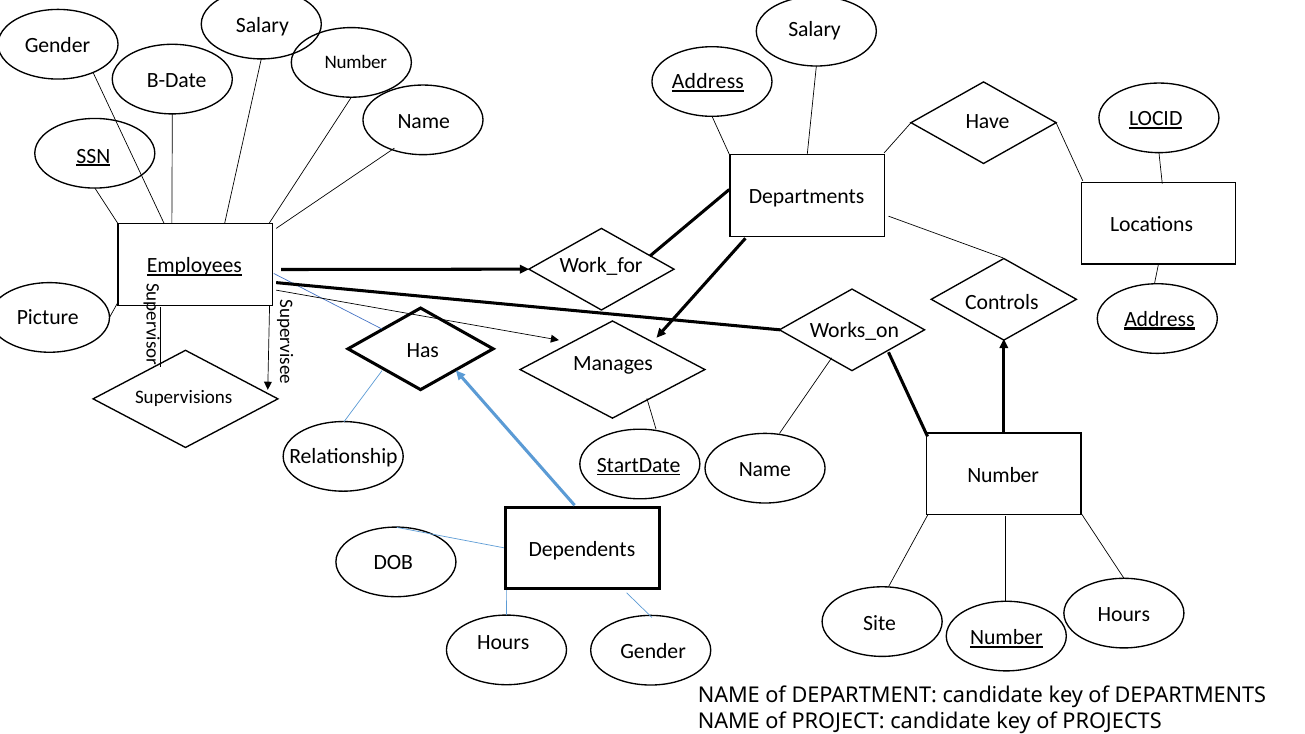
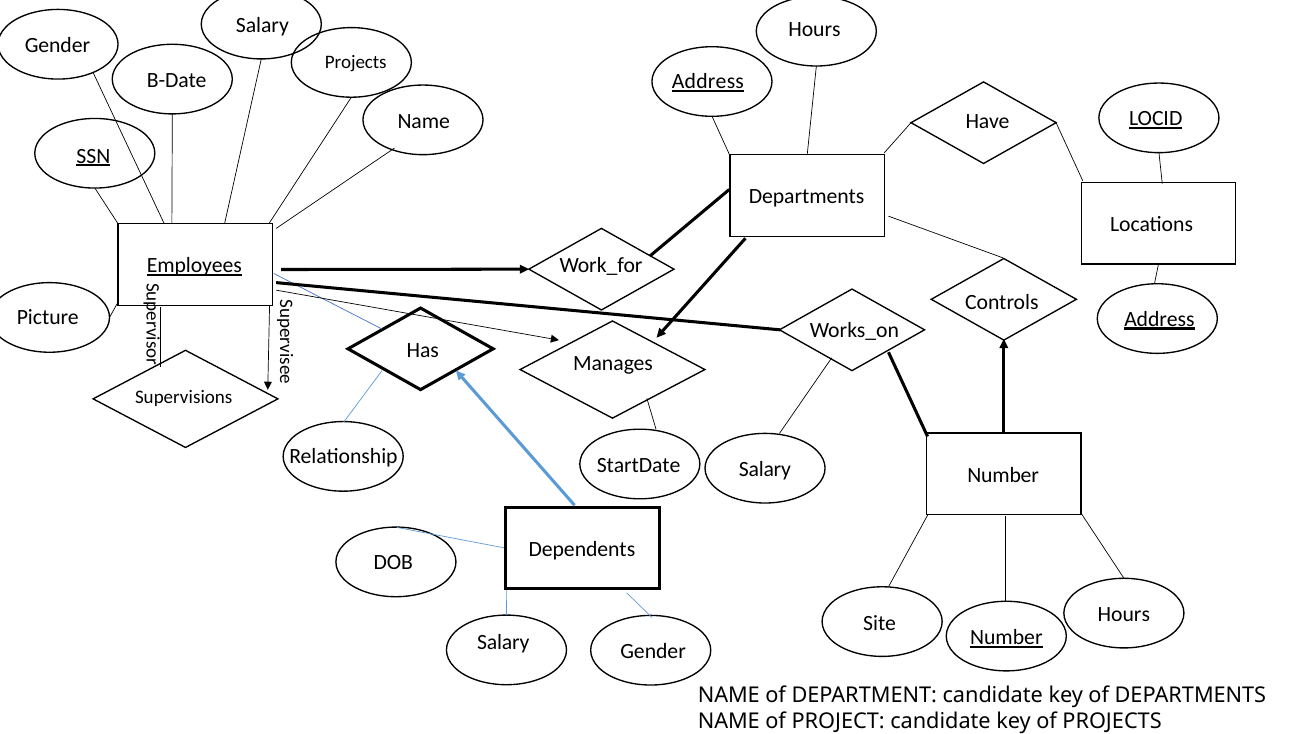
Salary at (815, 30): Salary -> Hours
Number at (356, 62): Number -> Projects
StartDate underline: present -> none
Name at (765, 469): Name -> Salary
Hours at (503, 642): Hours -> Salary
